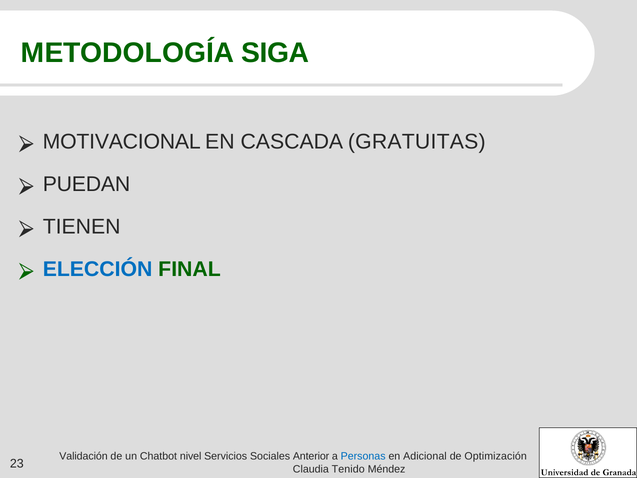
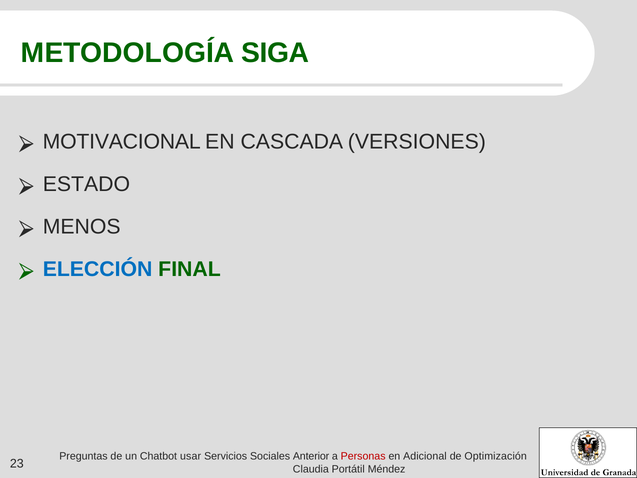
GRATUITAS: GRATUITAS -> VERSIONES
PUEDAN: PUEDAN -> ESTADO
TIENEN: TIENEN -> MENOS
Validación: Validación -> Preguntas
nivel: nivel -> usar
Personas colour: blue -> red
Tenido: Tenido -> Portátil
